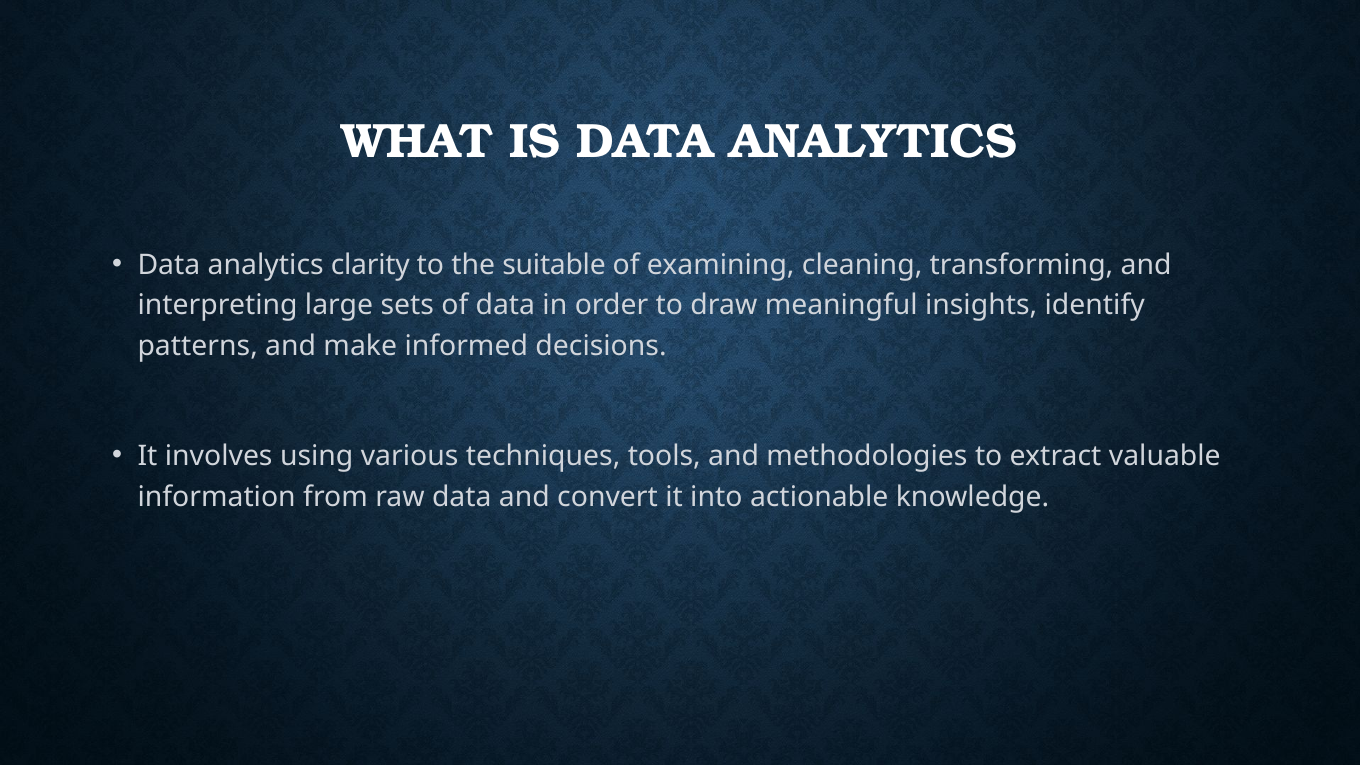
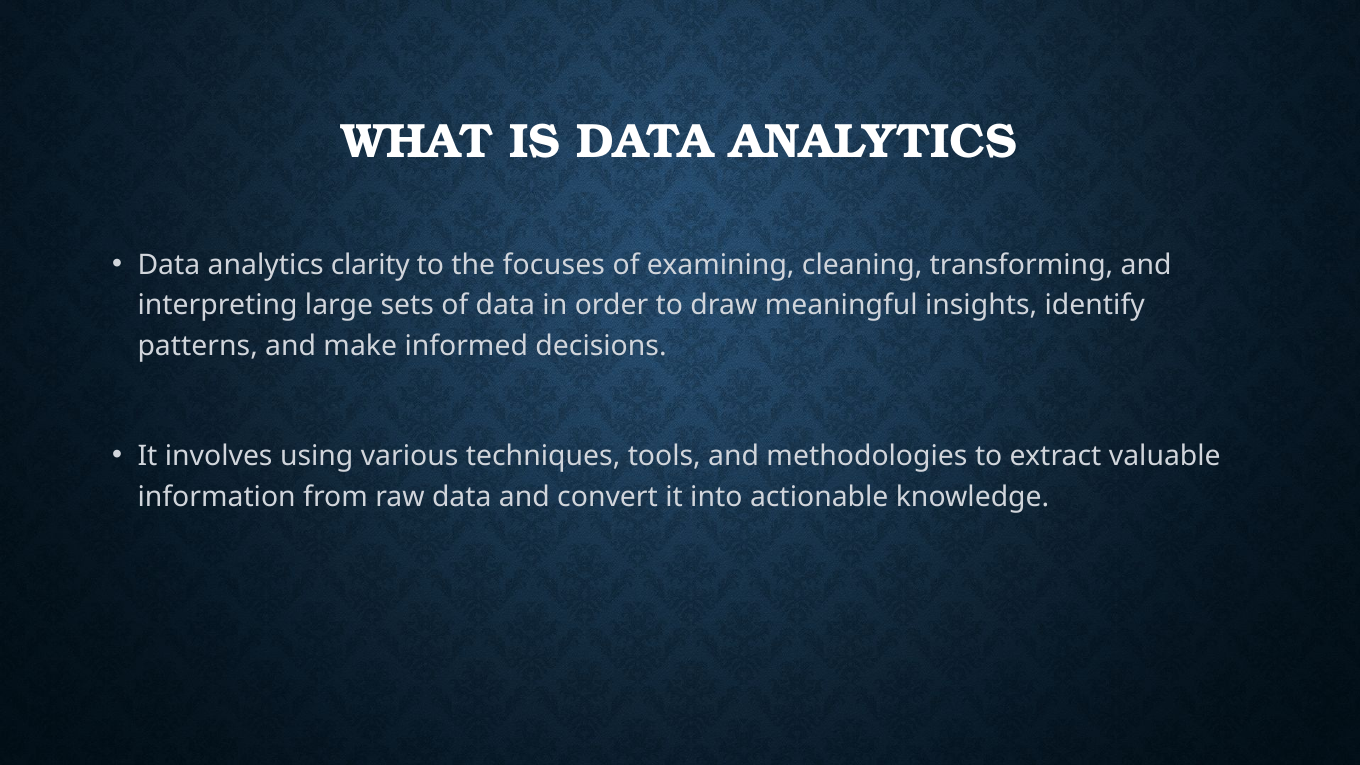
suitable: suitable -> focuses
